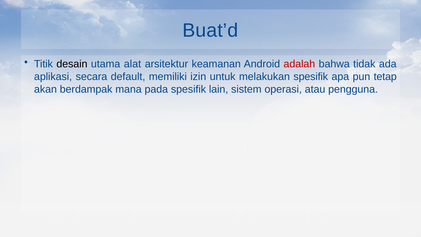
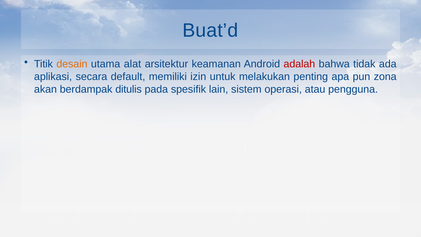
desain colour: black -> orange
melakukan spesifik: spesifik -> penting
tetap: tetap -> zona
mana: mana -> ditulis
